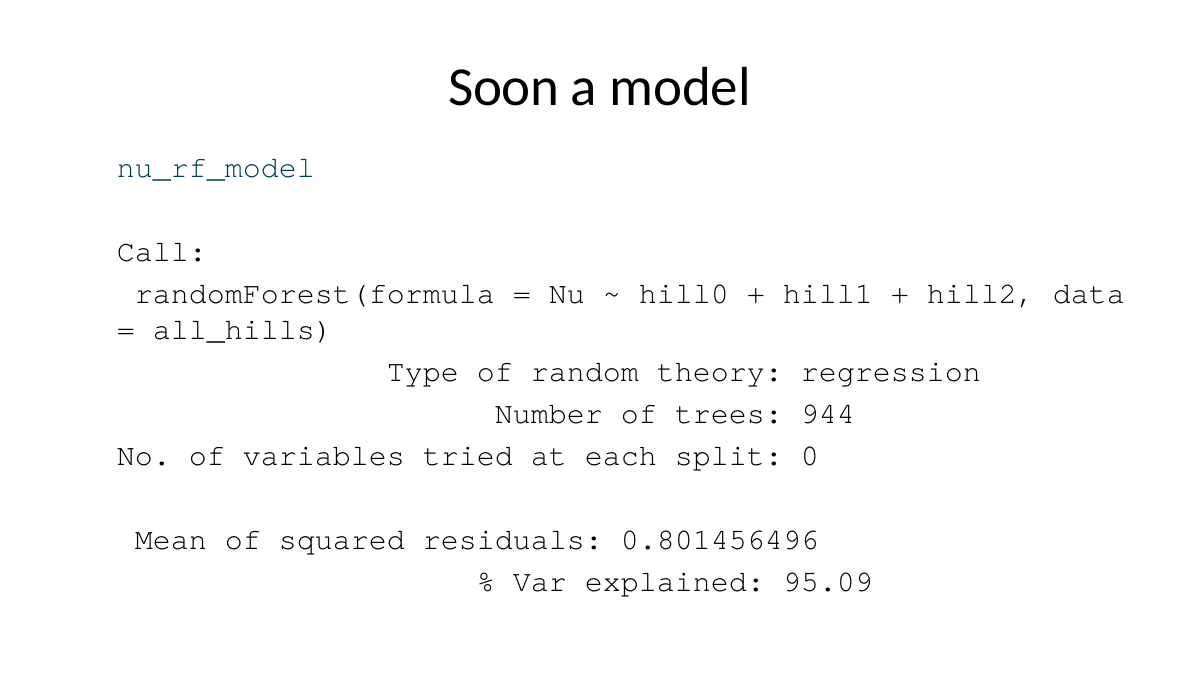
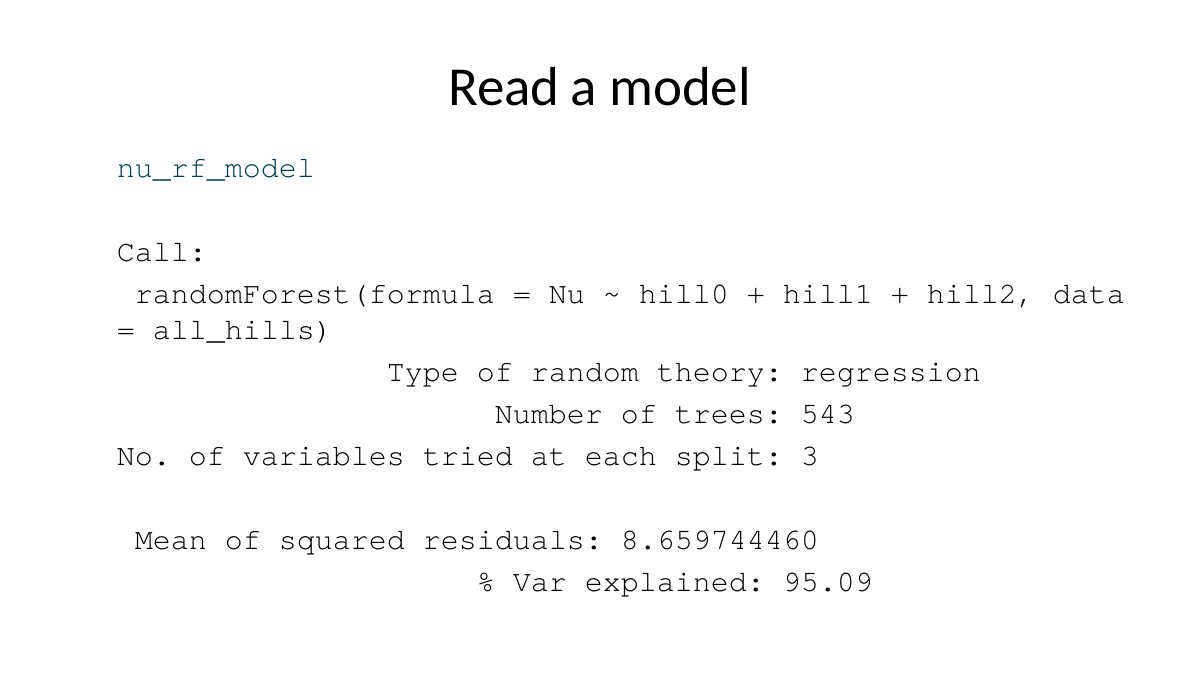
Soon: Soon -> Read
944: 944 -> 543
0: 0 -> 3
0.801456496: 0.801456496 -> 8.659744460
